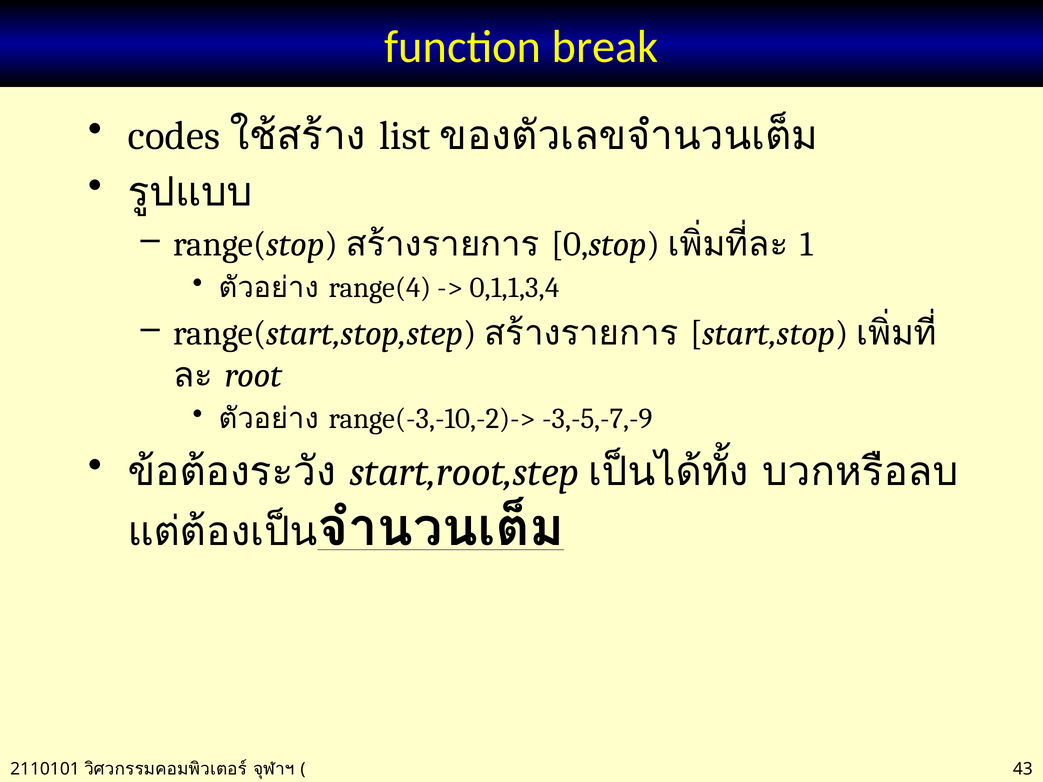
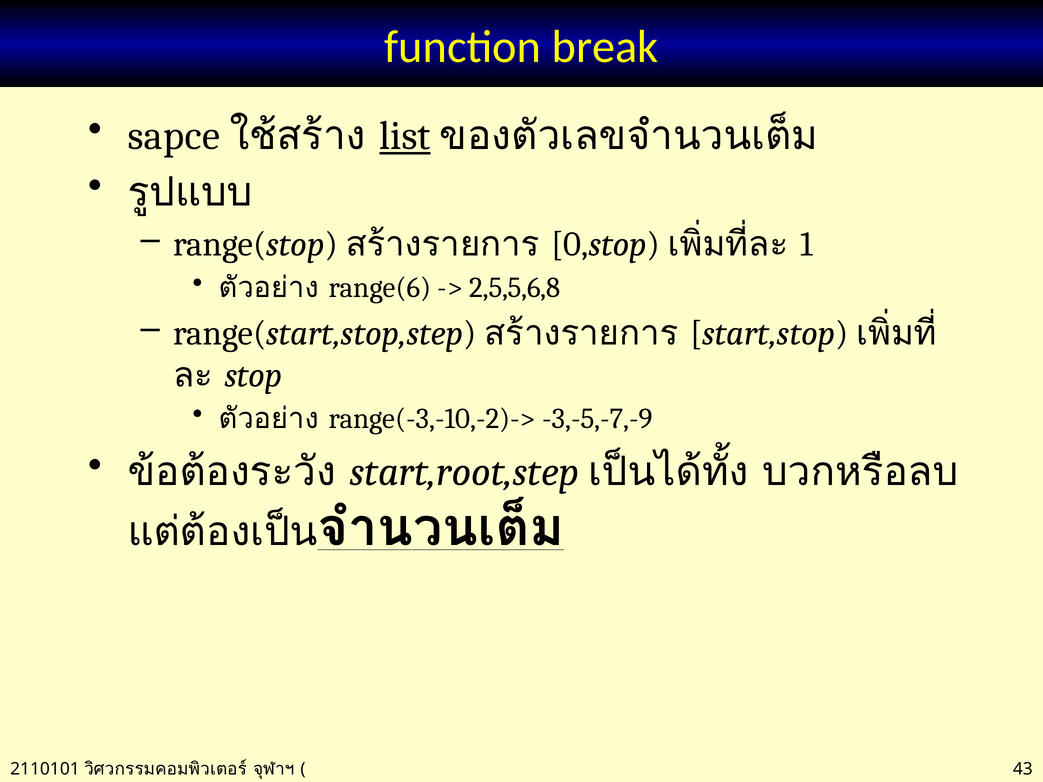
codes: codes -> sapce
list underline: none -> present
range(4: range(4 -> range(6
0,1,1,3,4: 0,1,1,3,4 -> 2,5,5,6,8
root: root -> stop
